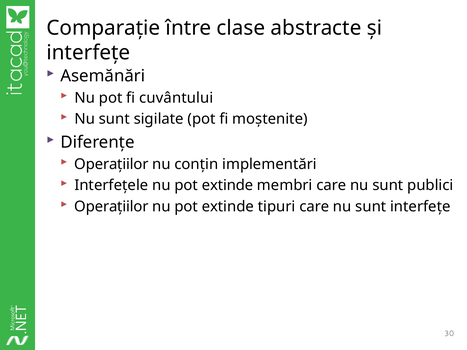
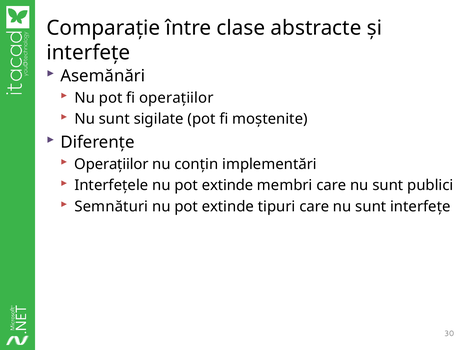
fi cuvântului: cuvântului -> operațiilor
Operațiilor at (111, 207): Operațiilor -> Semnături
